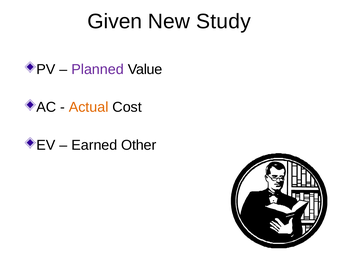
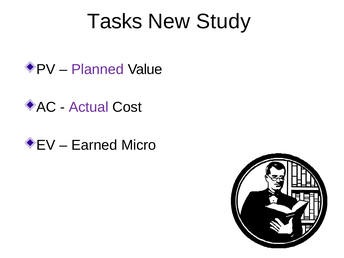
Given: Given -> Tasks
Actual colour: orange -> purple
Other: Other -> Micro
